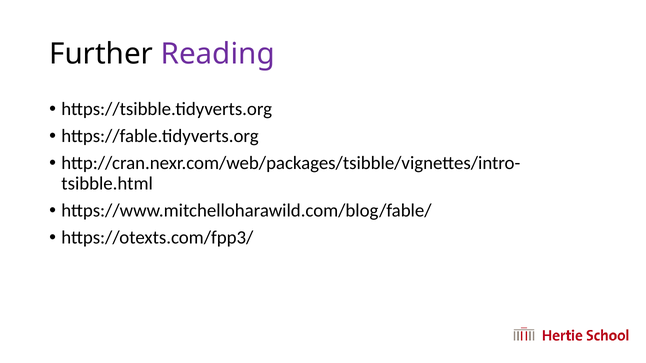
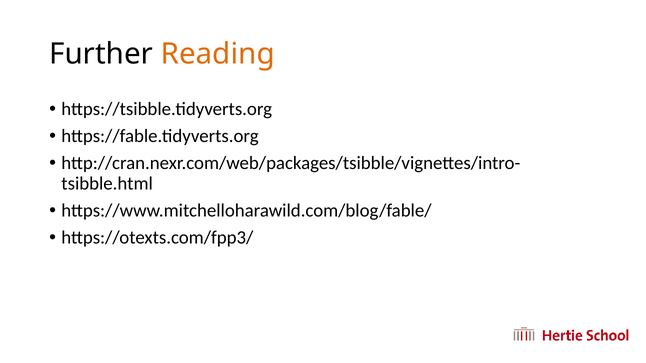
Reading colour: purple -> orange
